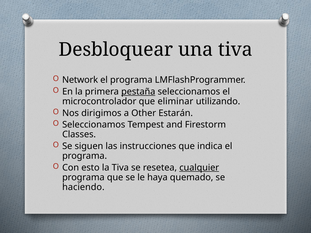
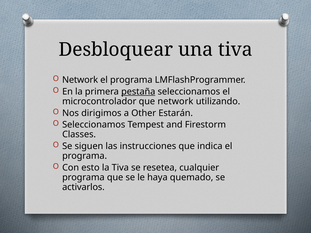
que eliminar: eliminar -> network
cualquier underline: present -> none
haciendo: haciendo -> activarlos
